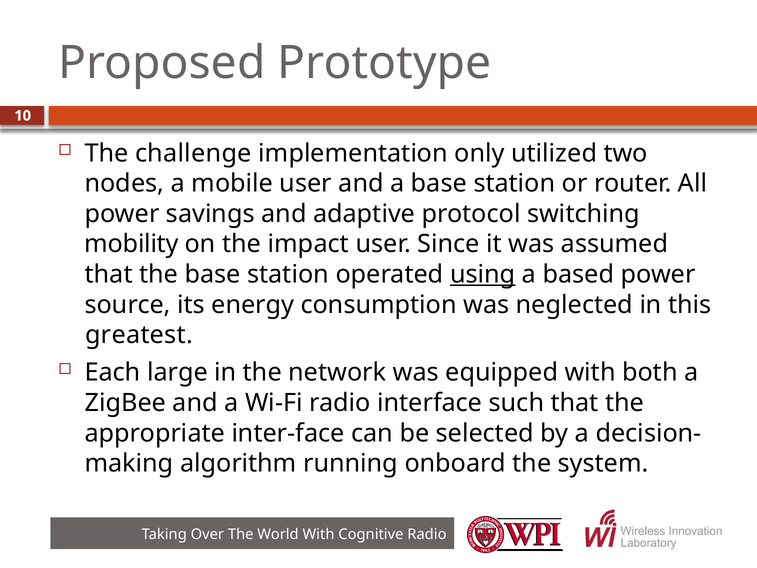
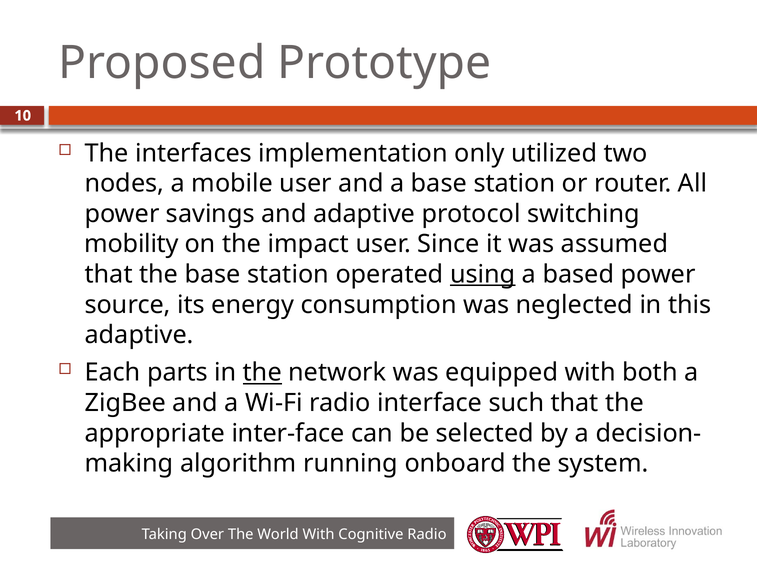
challenge: challenge -> interfaces
greatest at (139, 335): greatest -> adaptive
large: large -> parts
the at (262, 372) underline: none -> present
